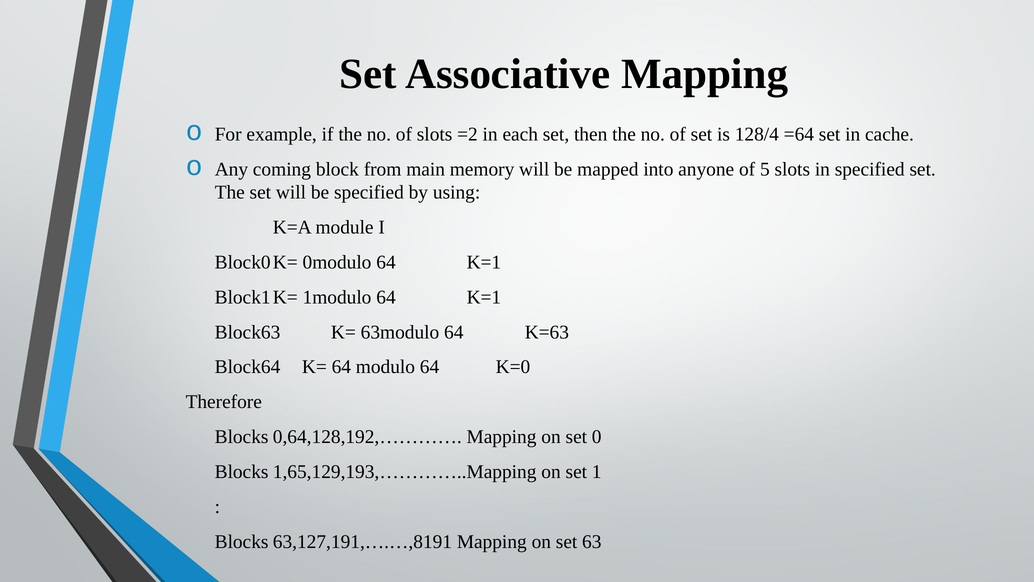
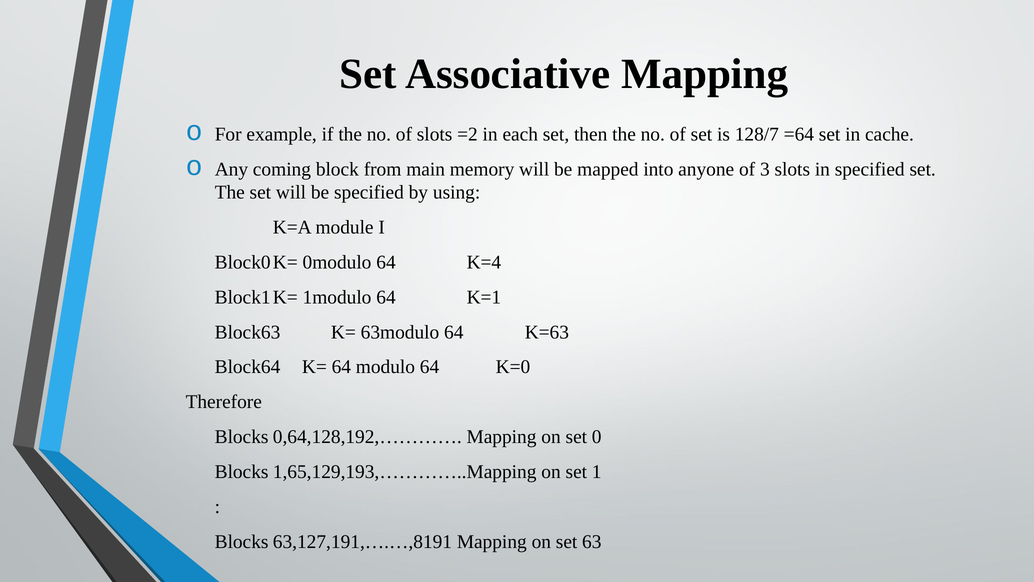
128/4: 128/4 -> 128/7
5: 5 -> 3
0modulo 64 K=1: K=1 -> K=4
